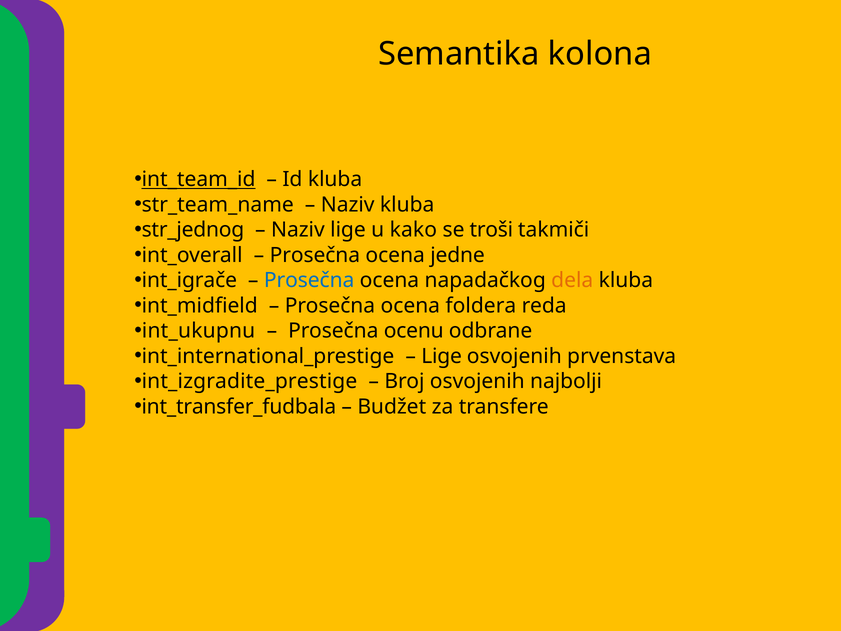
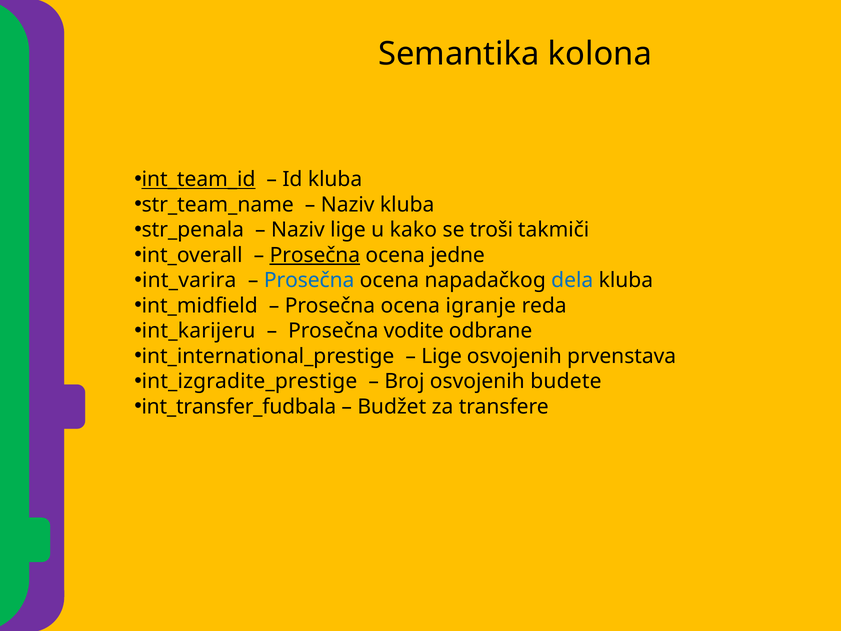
str_jednog: str_jednog -> str_penala
Prosečna at (315, 255) underline: none -> present
int_igrače: int_igrače -> int_varira
dela colour: orange -> blue
foldera: foldera -> igranje
int_ukupnu: int_ukupnu -> int_karijeru
ocenu: ocenu -> vodite
najbolji: najbolji -> budete
